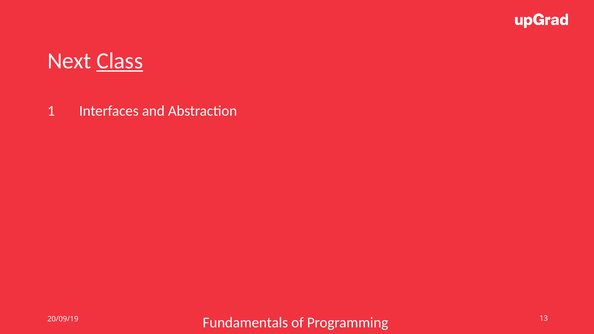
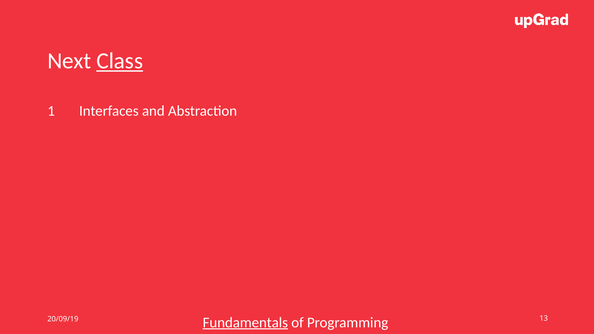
Fundamentals underline: none -> present
